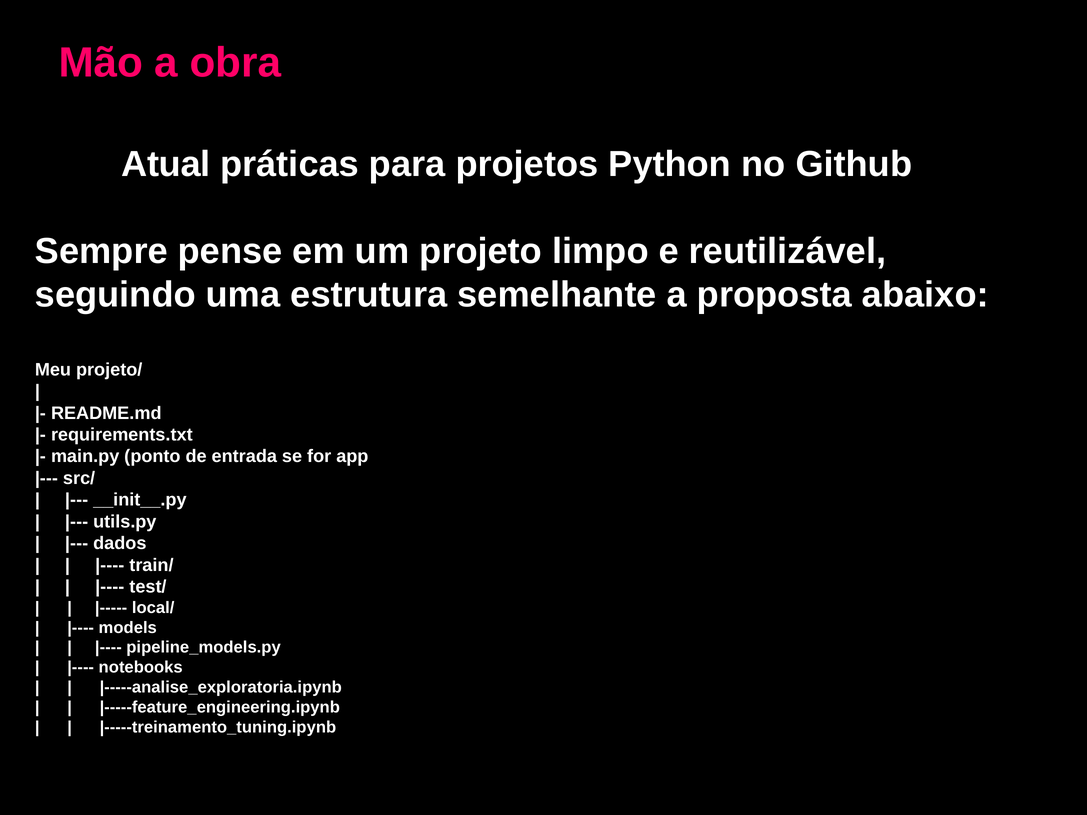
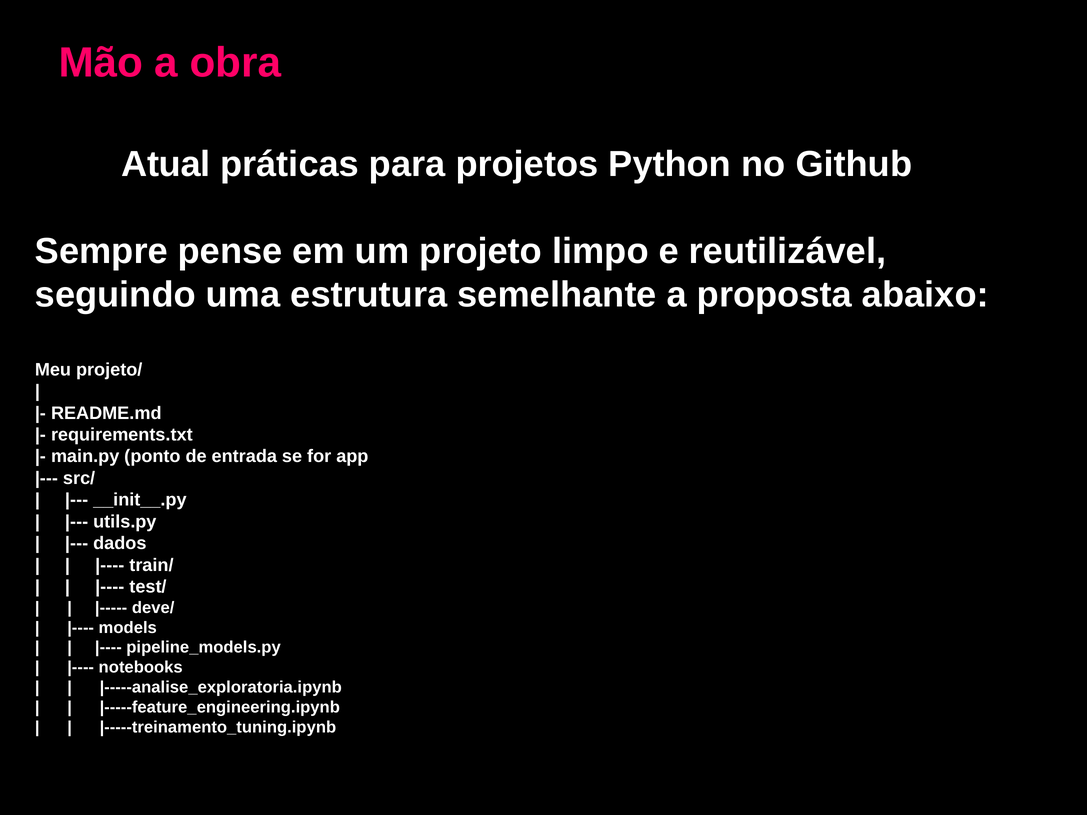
local/: local/ -> deve/
